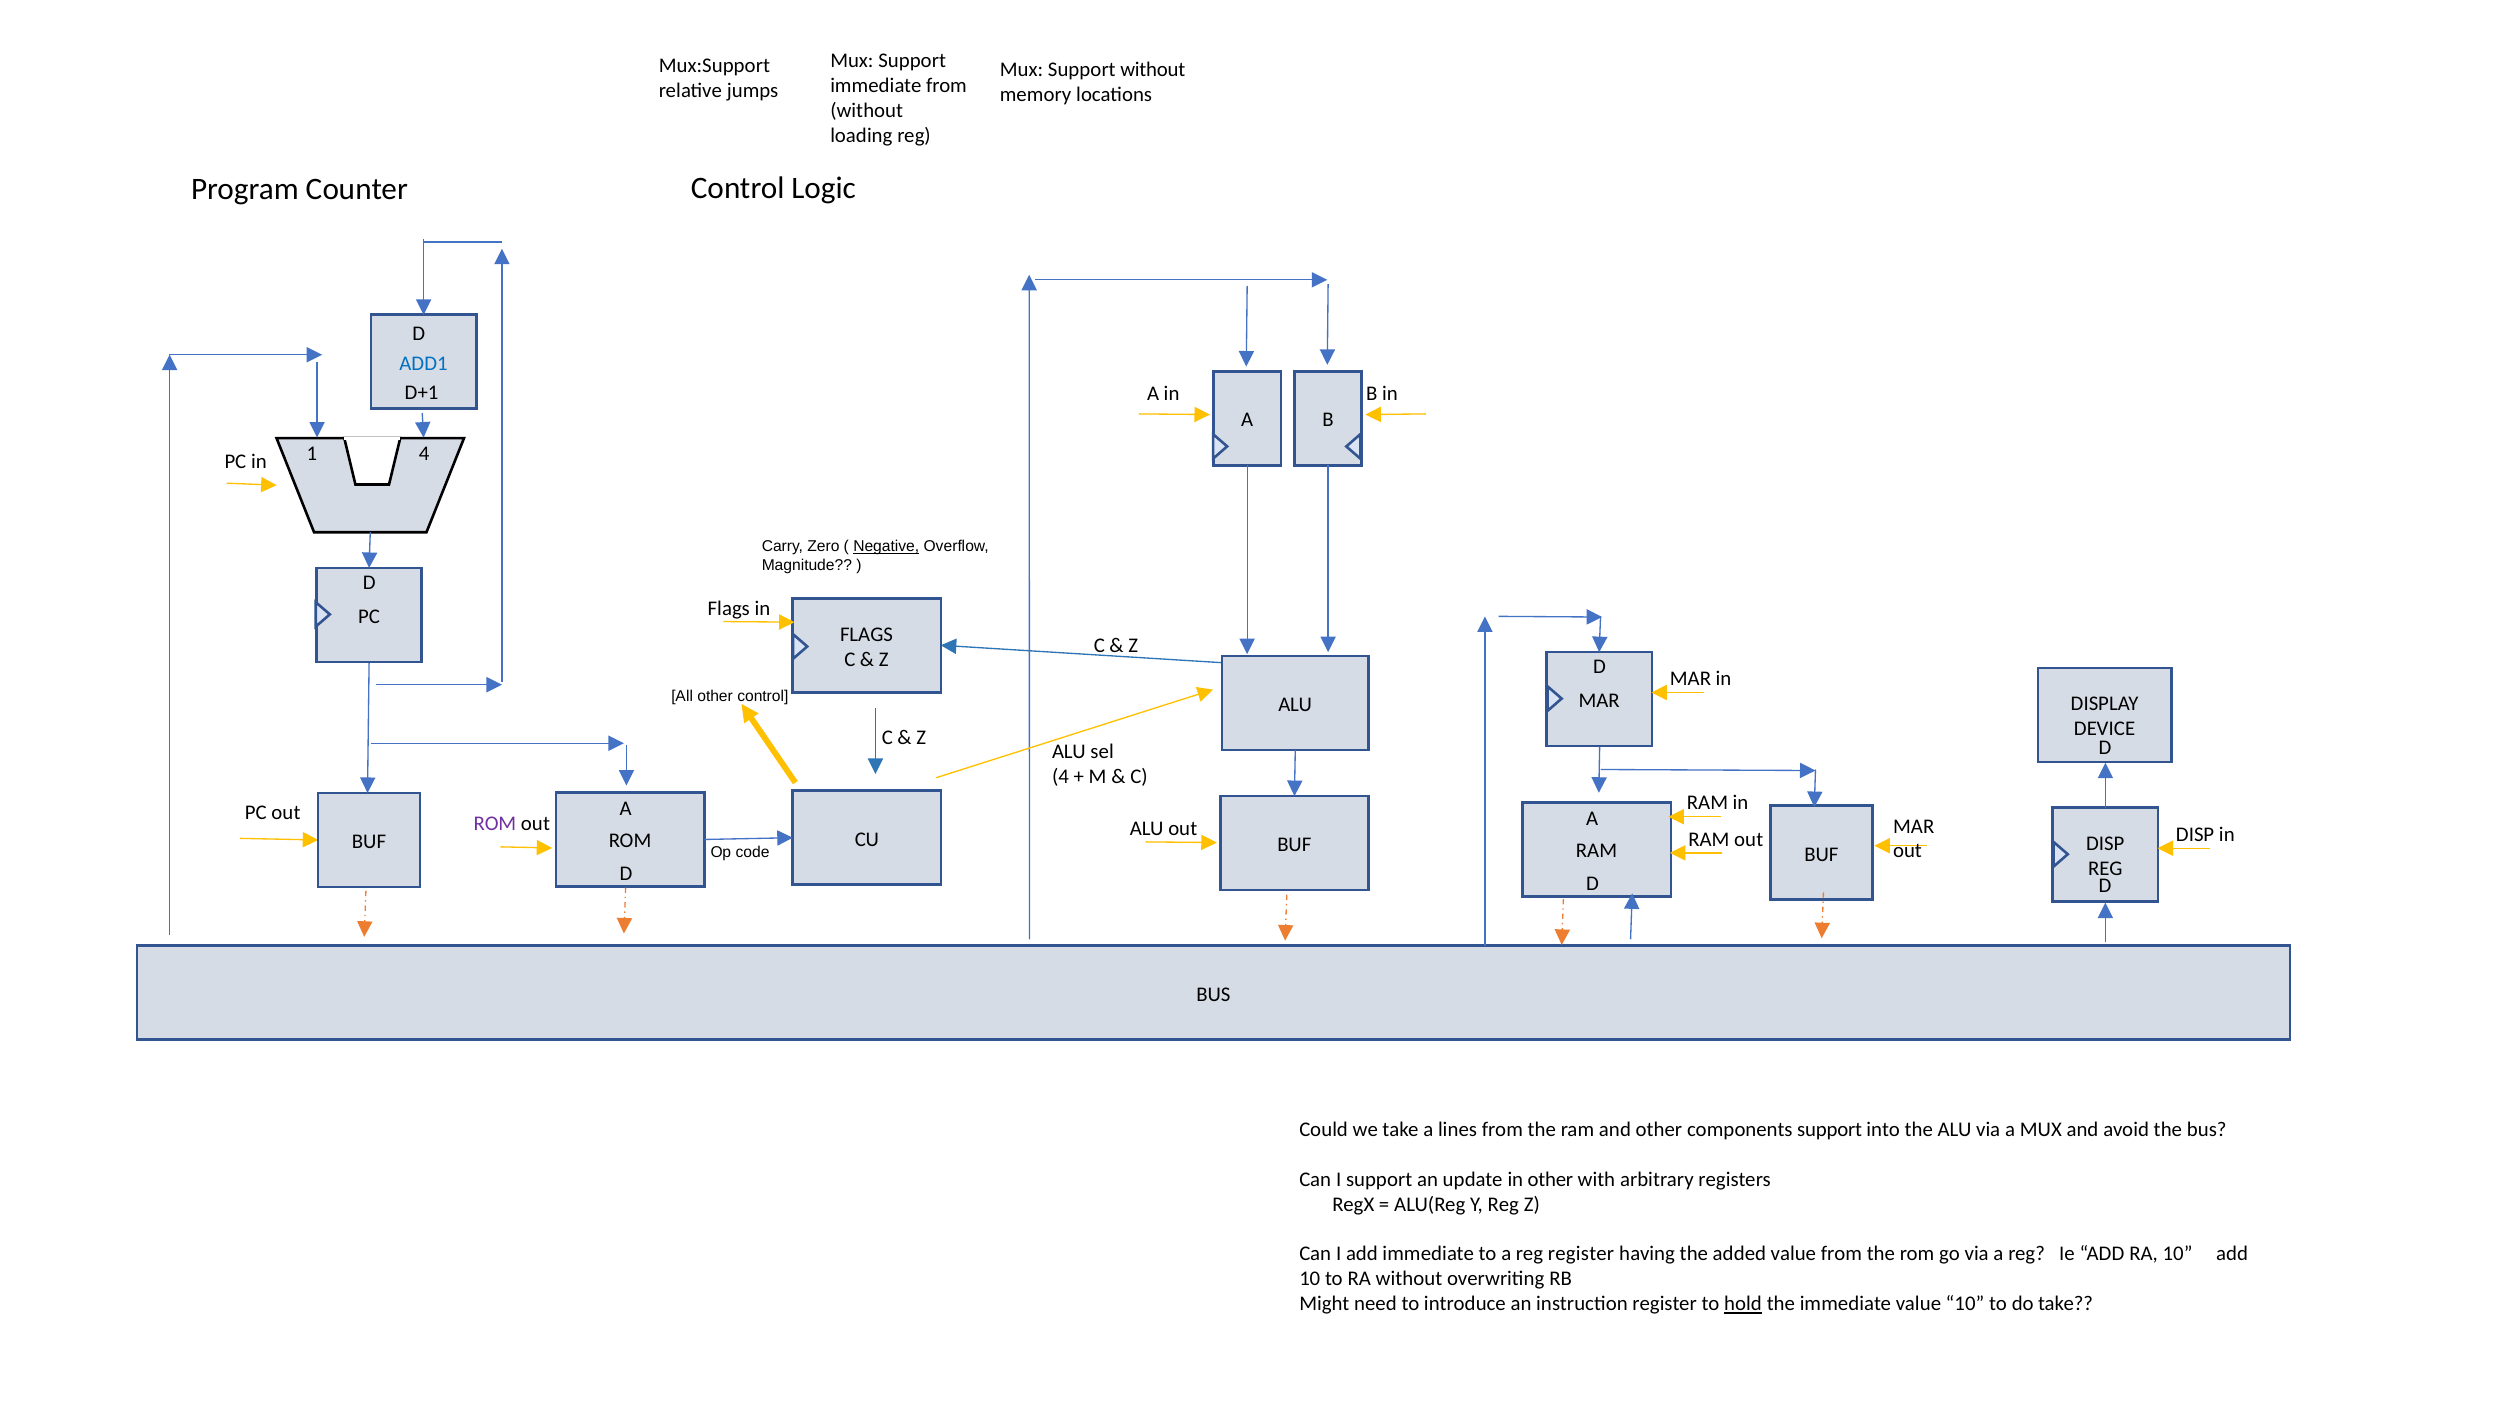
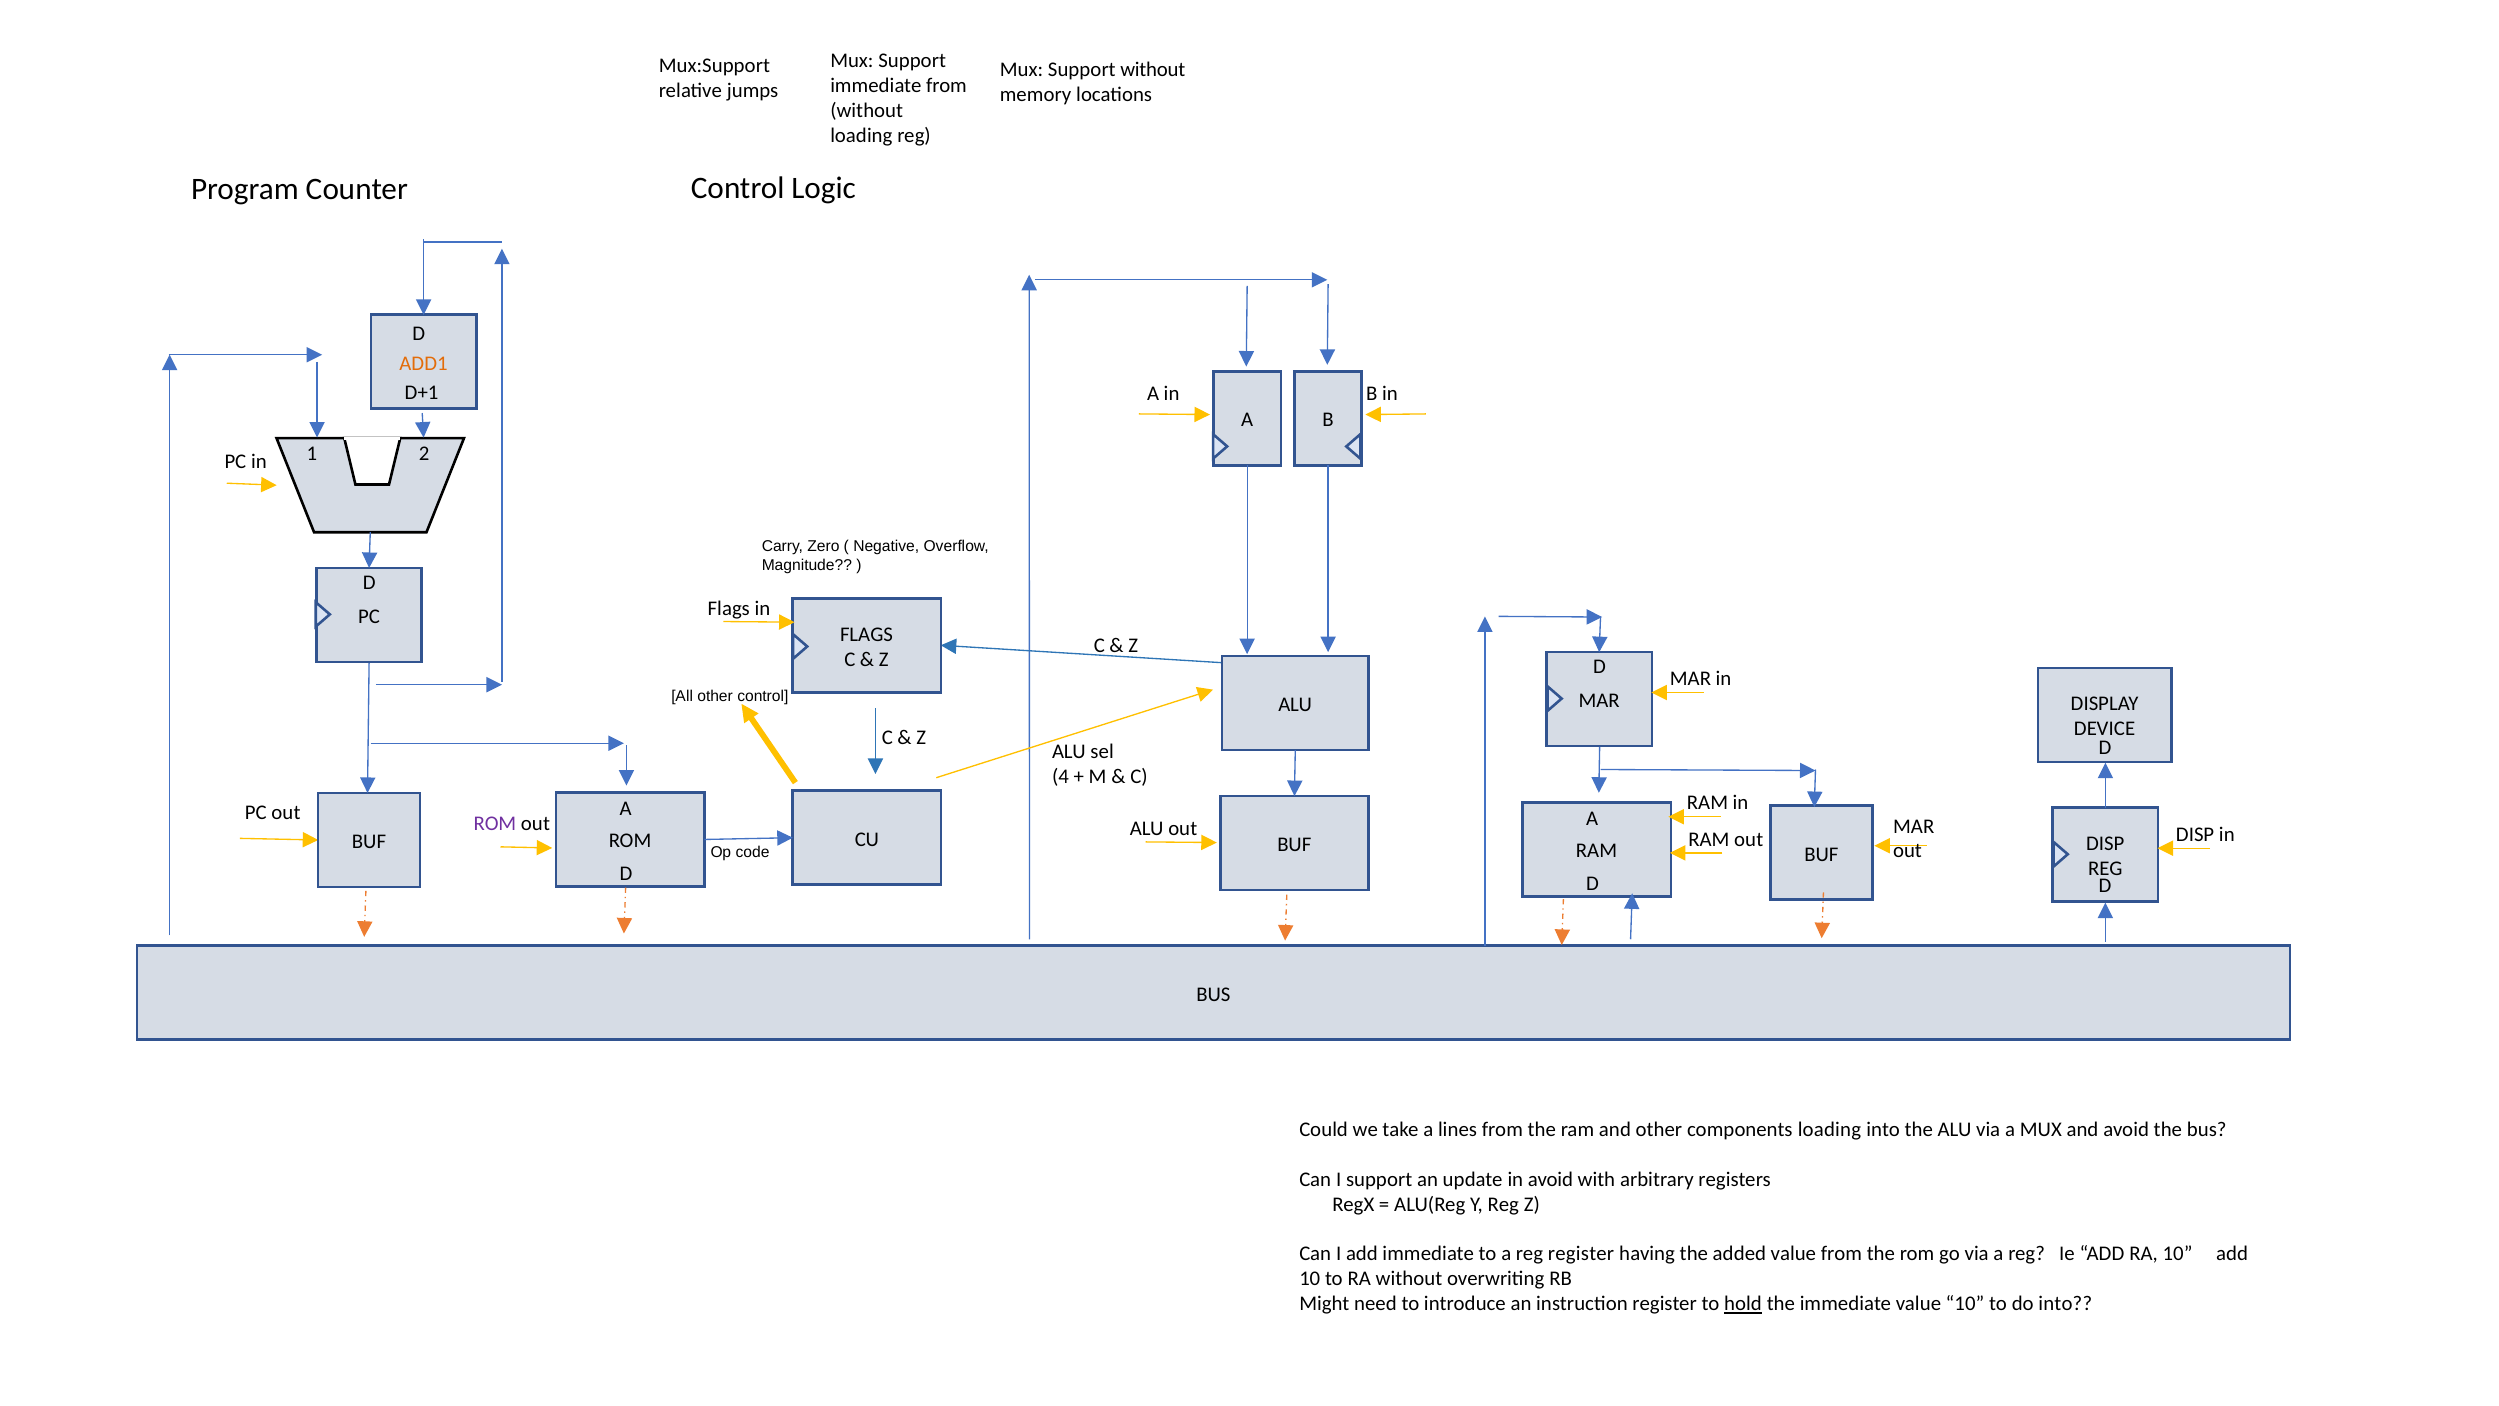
ADD1 colour: blue -> orange
1 4: 4 -> 2
Negative underline: present -> none
components support: support -> loading
in other: other -> avoid
do take: take -> into
